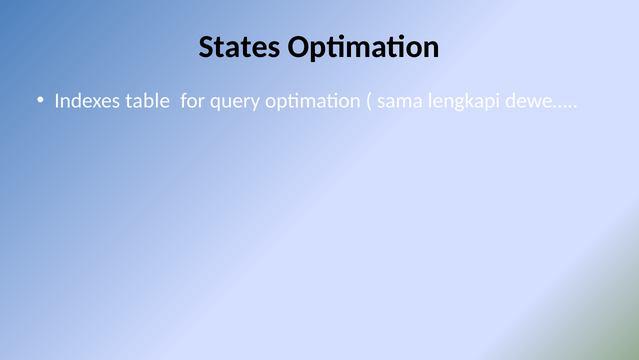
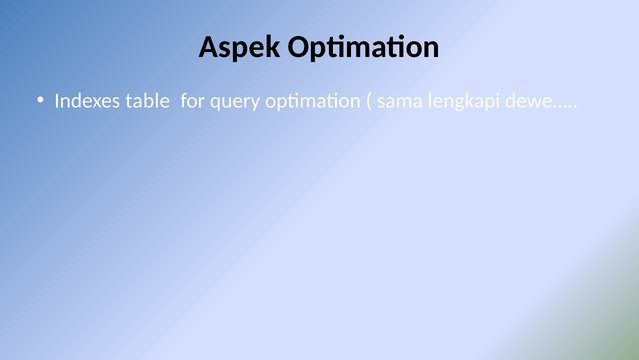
States: States -> Aspek
